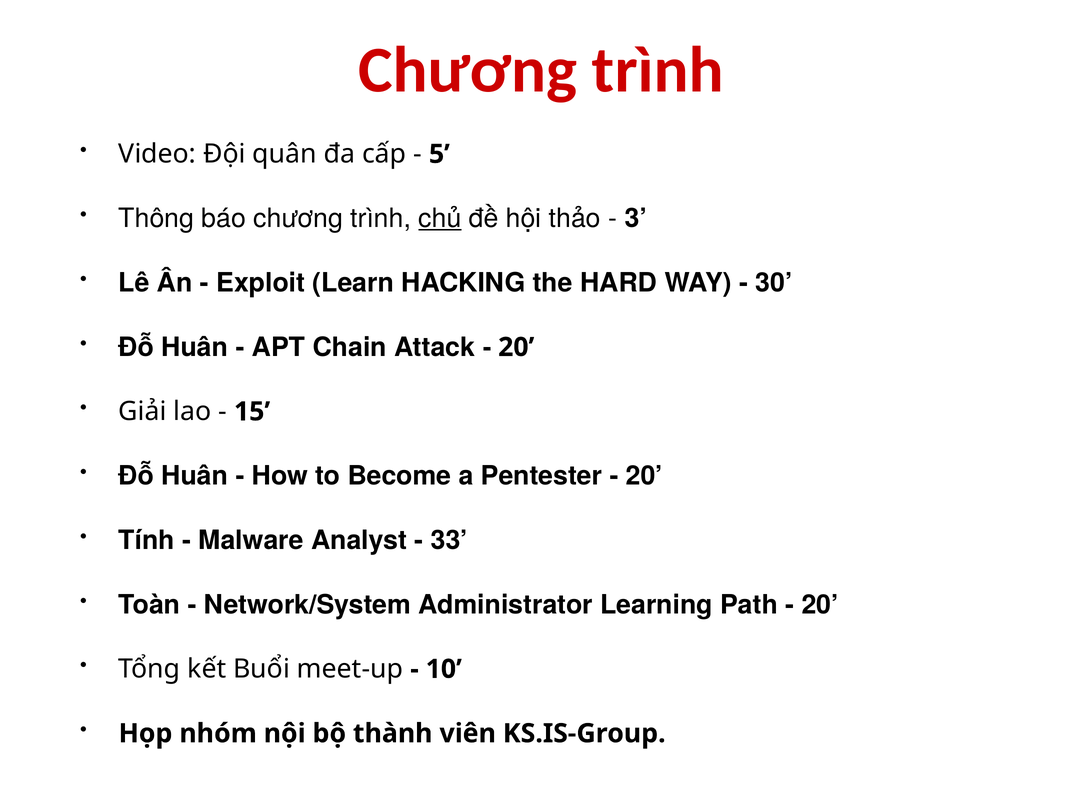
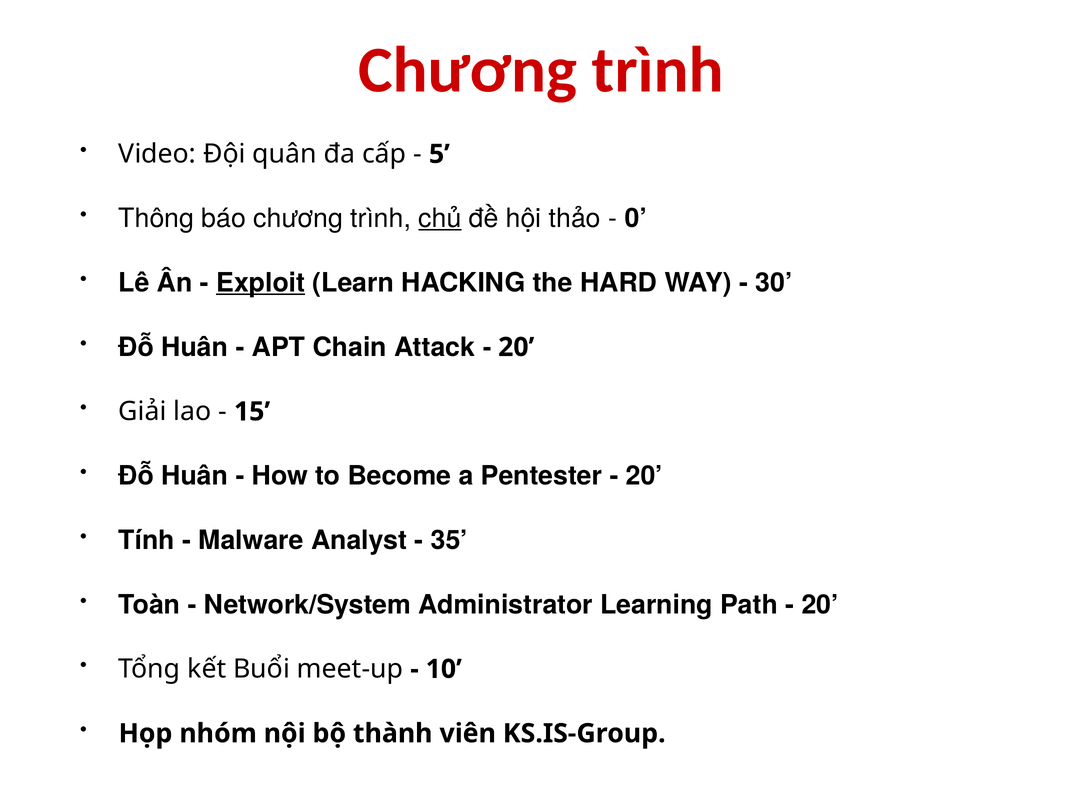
3: 3 -> 0
Exploit underline: none -> present
33: 33 -> 35
